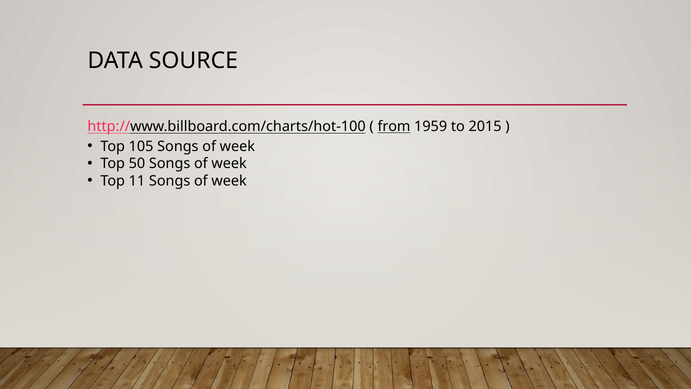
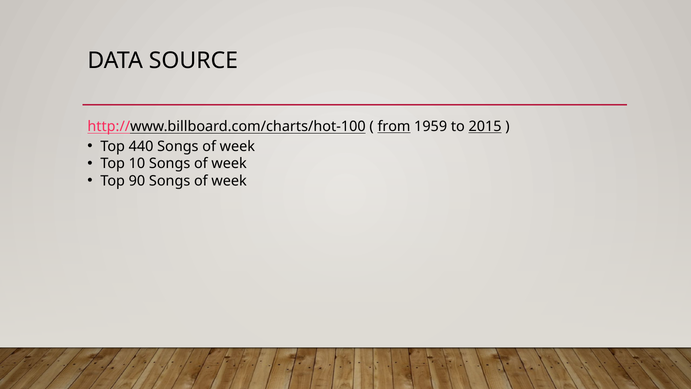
2015 underline: none -> present
105: 105 -> 440
50: 50 -> 10
11: 11 -> 90
